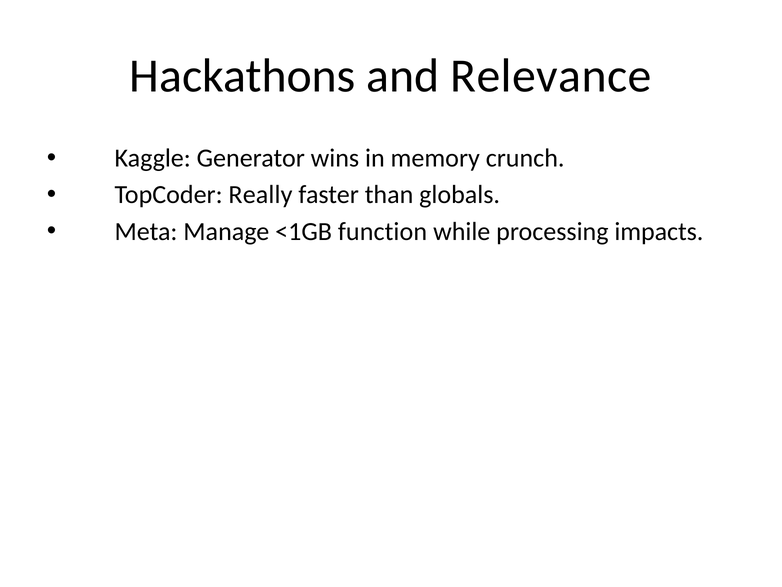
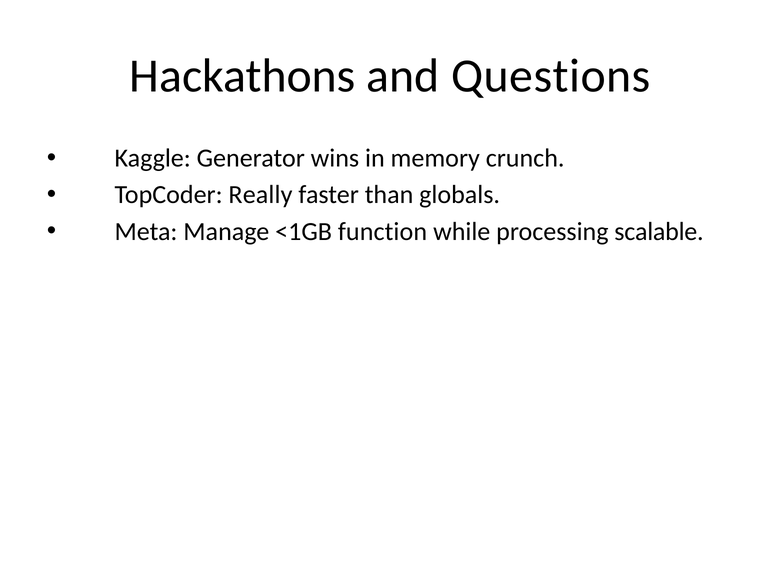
Relevance: Relevance -> Questions
impacts: impacts -> scalable
